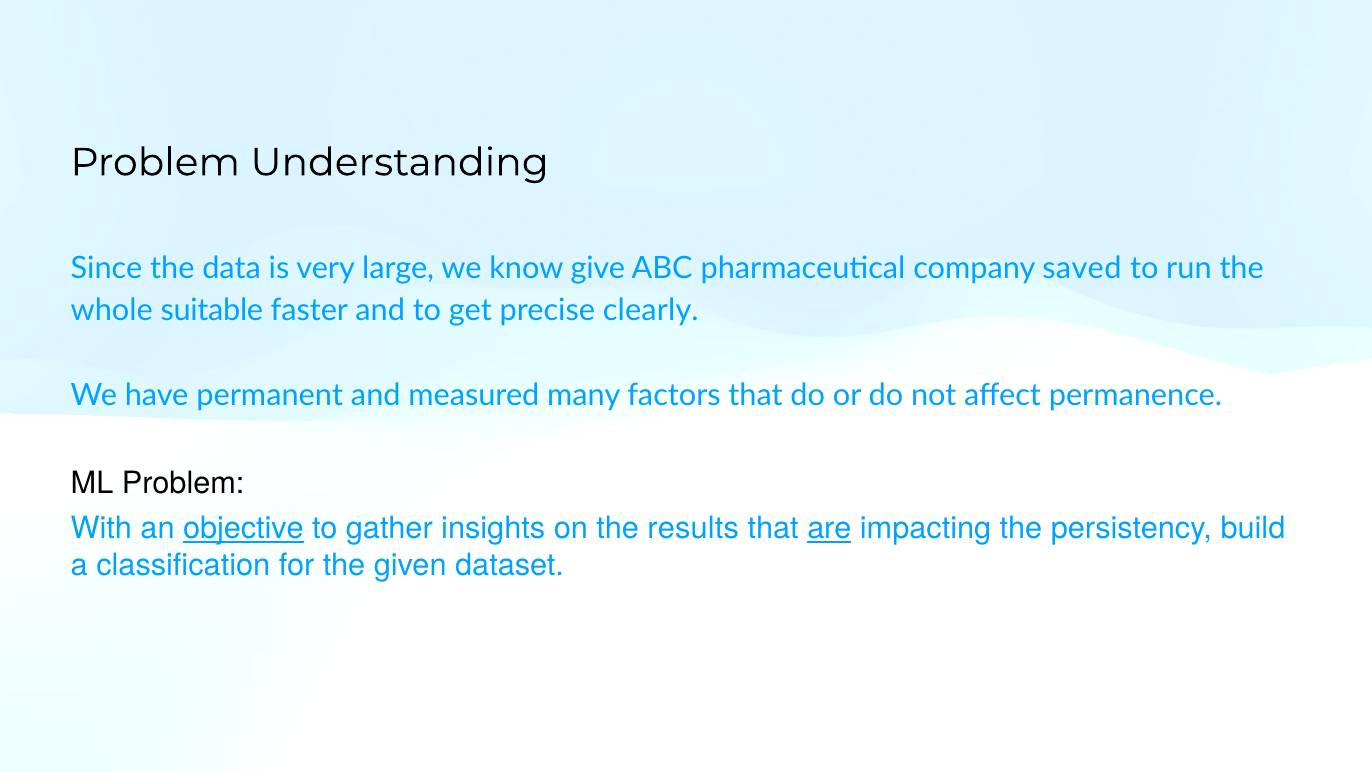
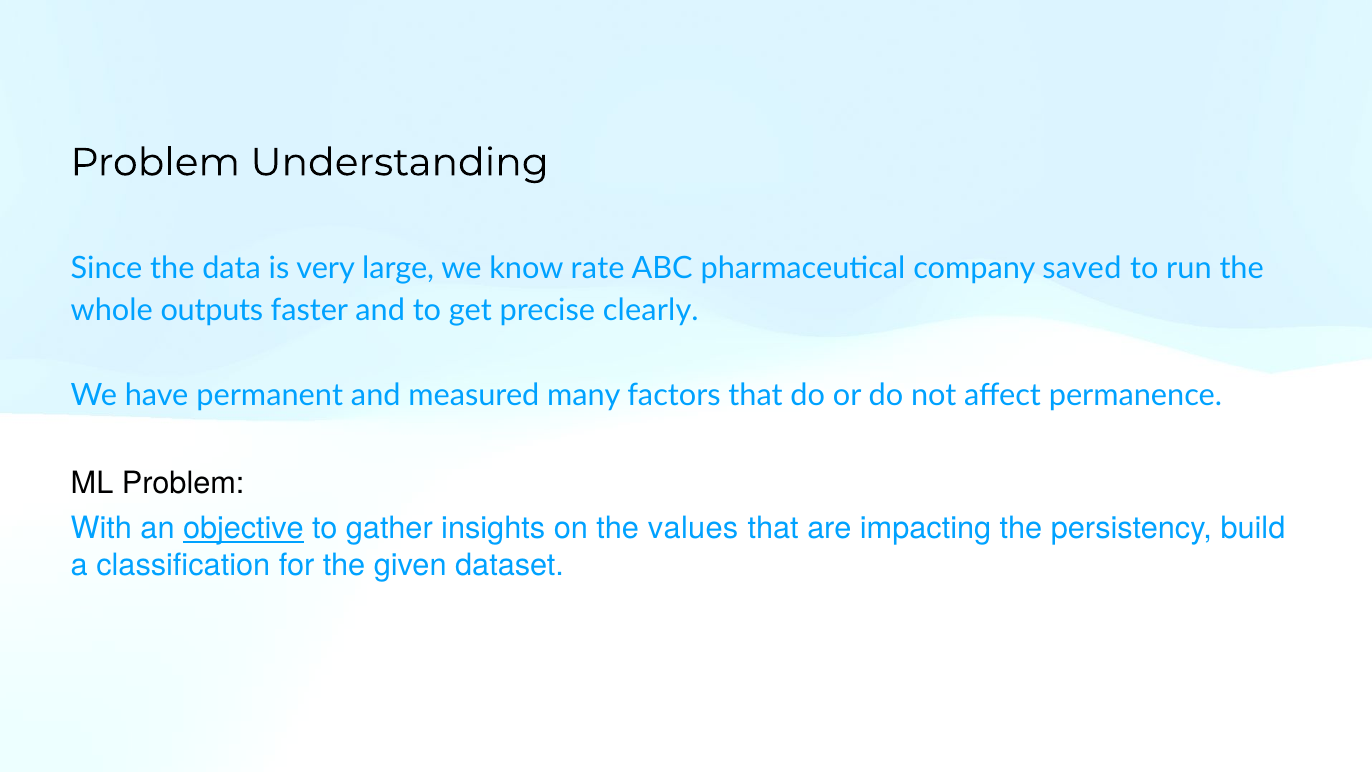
give: give -> rate
suitable: suitable -> outputs
results: results -> values
are underline: present -> none
